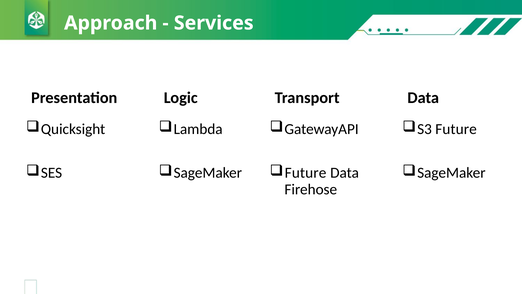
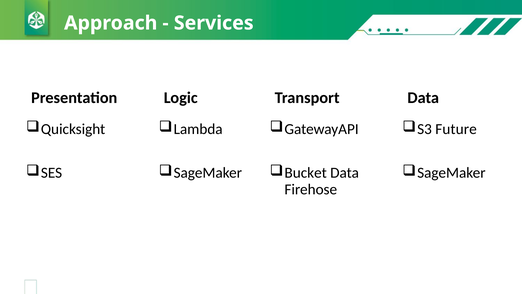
Future at (306, 173): Future -> Bucket
